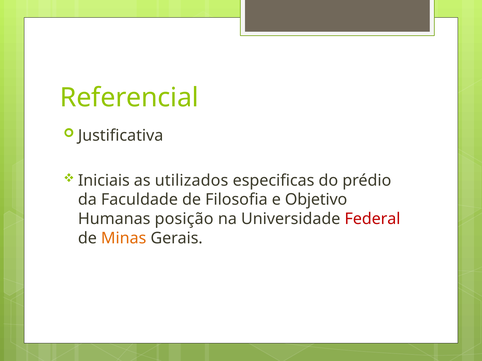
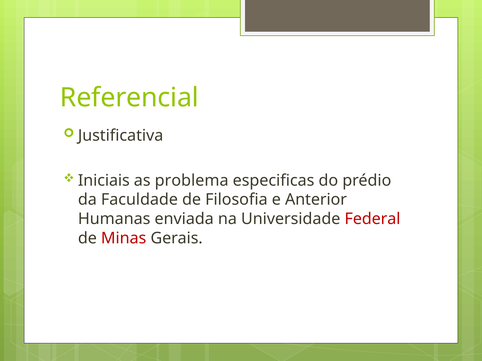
utilizados: utilizados -> problema
Objetivo: Objetivo -> Anterior
posição: posição -> enviada
Minas colour: orange -> red
